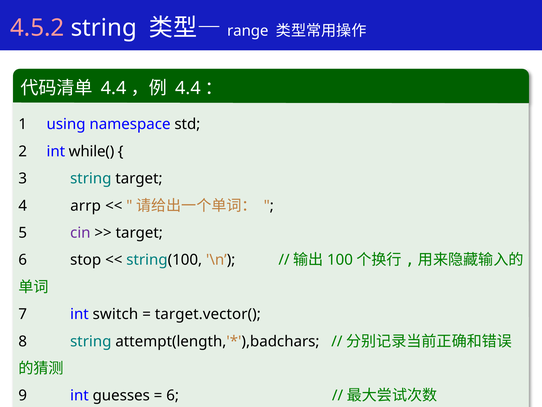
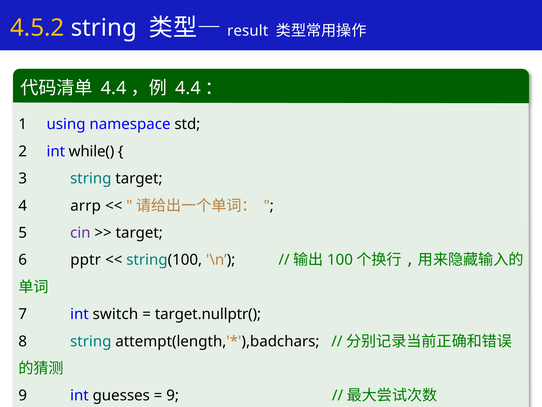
4.5.2 colour: pink -> yellow
range: range -> result
stop: stop -> pptr
target.vector(: target.vector( -> target.nullptr(
6 at (173, 395): 6 -> 9
